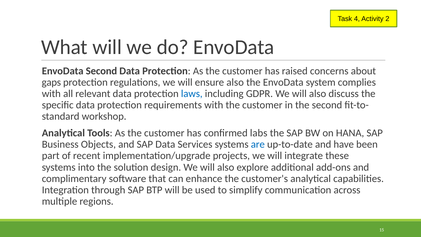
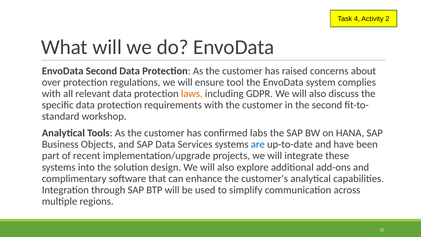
gaps: gaps -> over
ensure also: also -> tool
laws colour: blue -> orange
